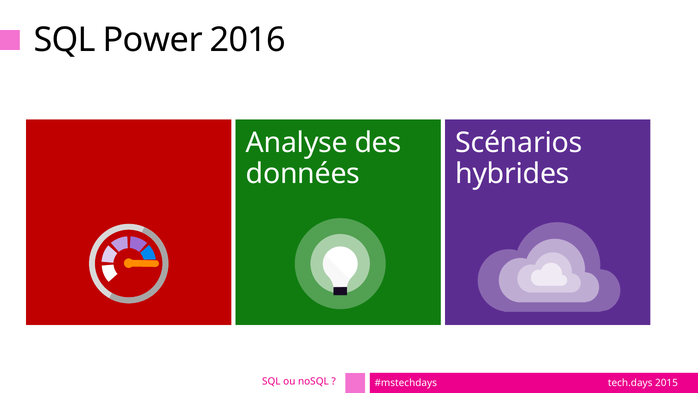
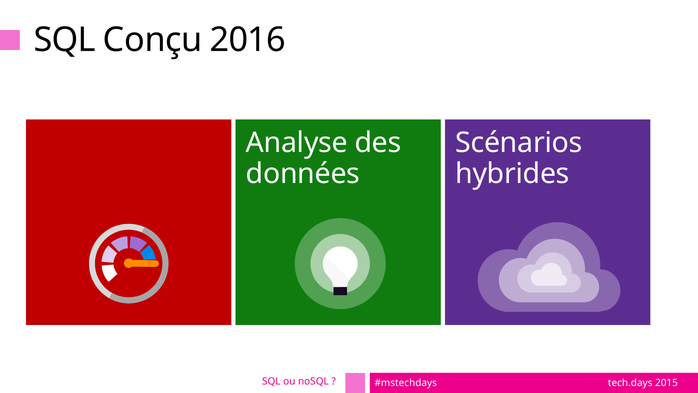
Power: Power -> Conçu
